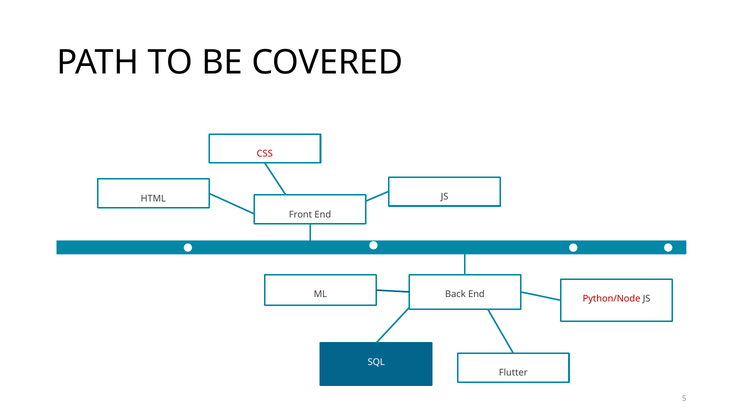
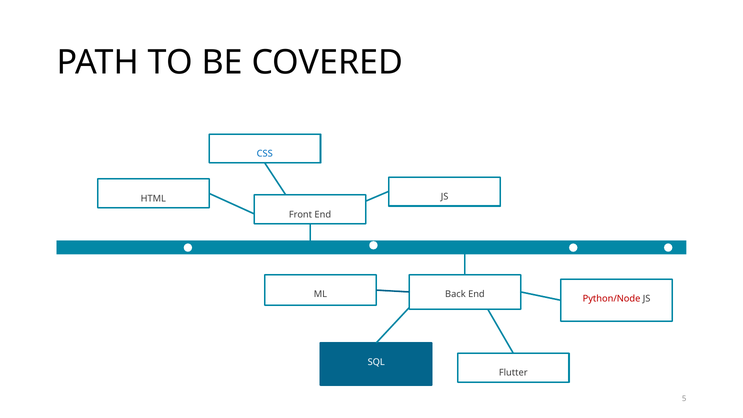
CSS colour: red -> blue
